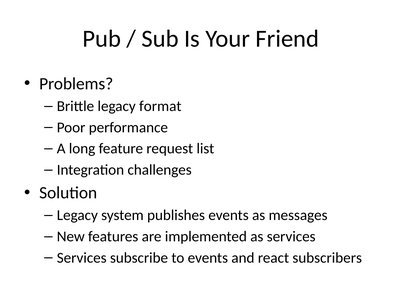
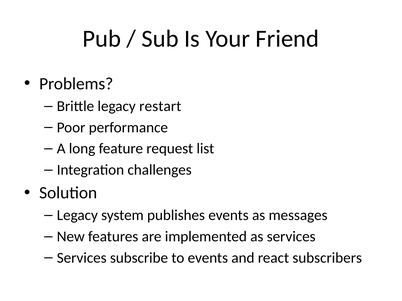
format: format -> restart
